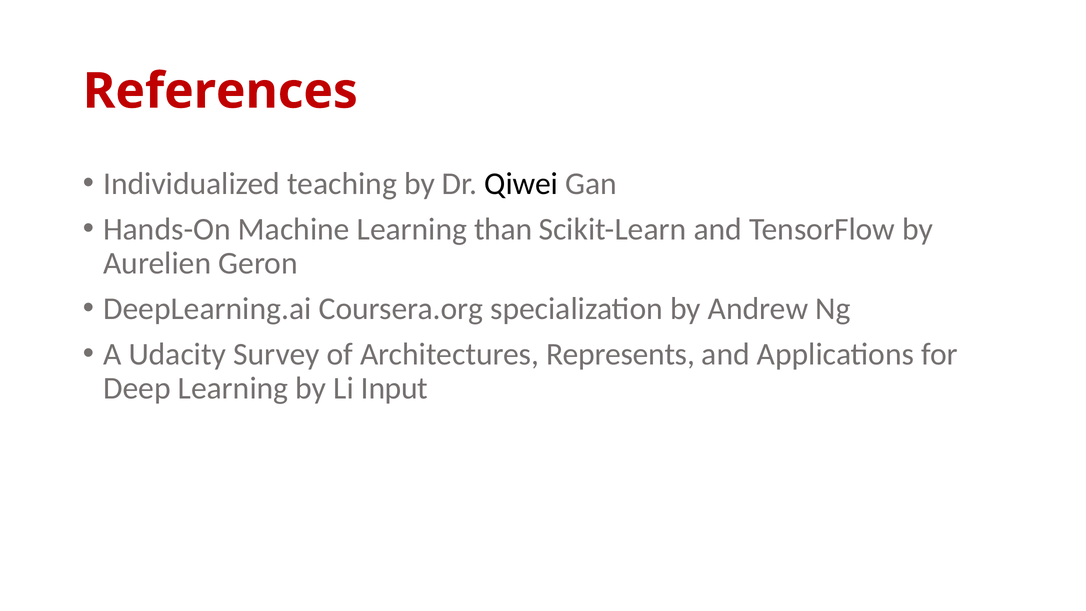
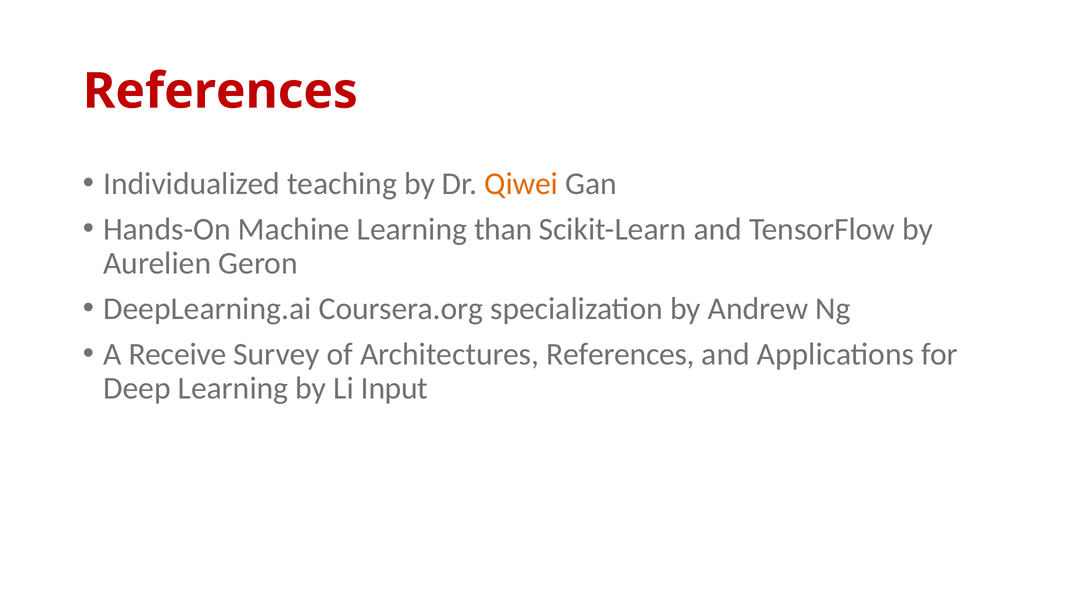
Qiwei colour: black -> orange
Udacity: Udacity -> Receive
Architectures Represents: Represents -> References
